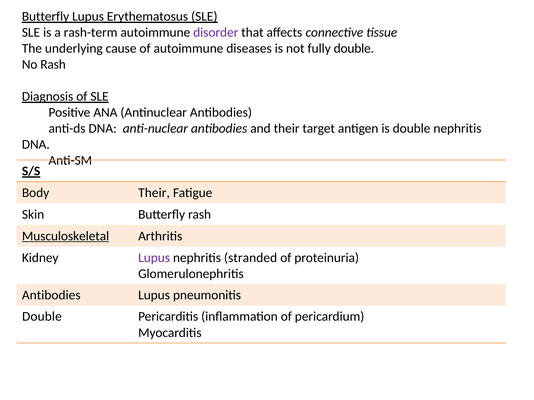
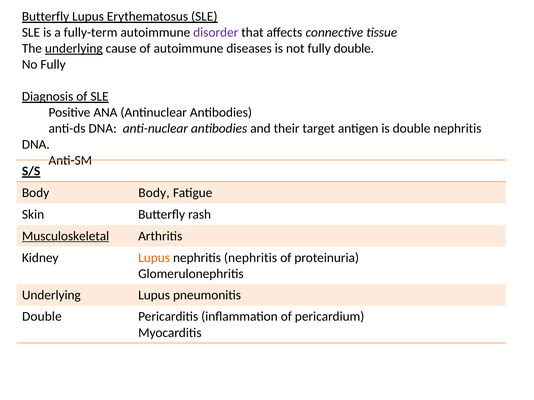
rash-term: rash-term -> fully-term
underlying at (74, 48) underline: none -> present
No Rash: Rash -> Fully
Body Their: Their -> Body
Lupus at (154, 258) colour: purple -> orange
nephritis stranded: stranded -> nephritis
Antibodies at (51, 295): Antibodies -> Underlying
